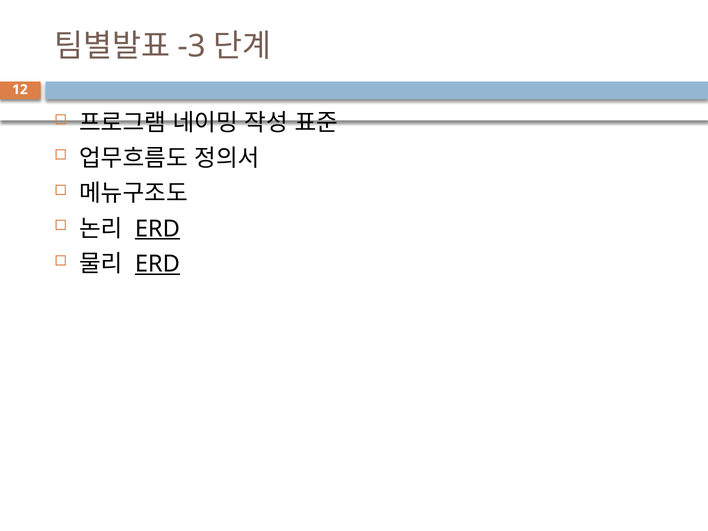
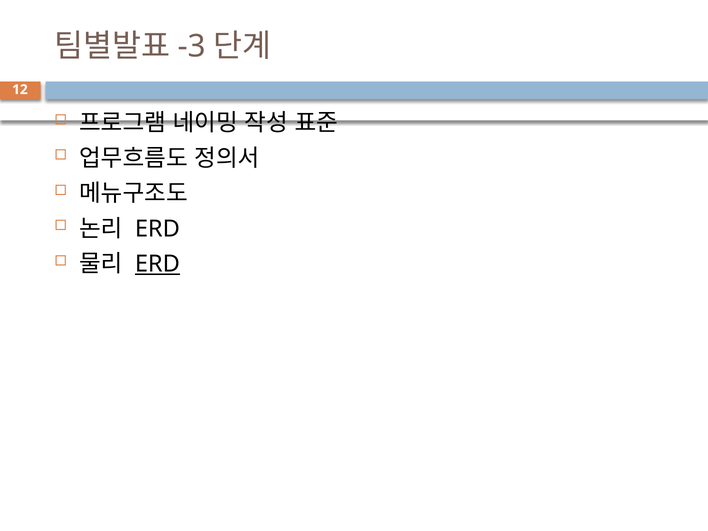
ERD at (157, 229) underline: present -> none
